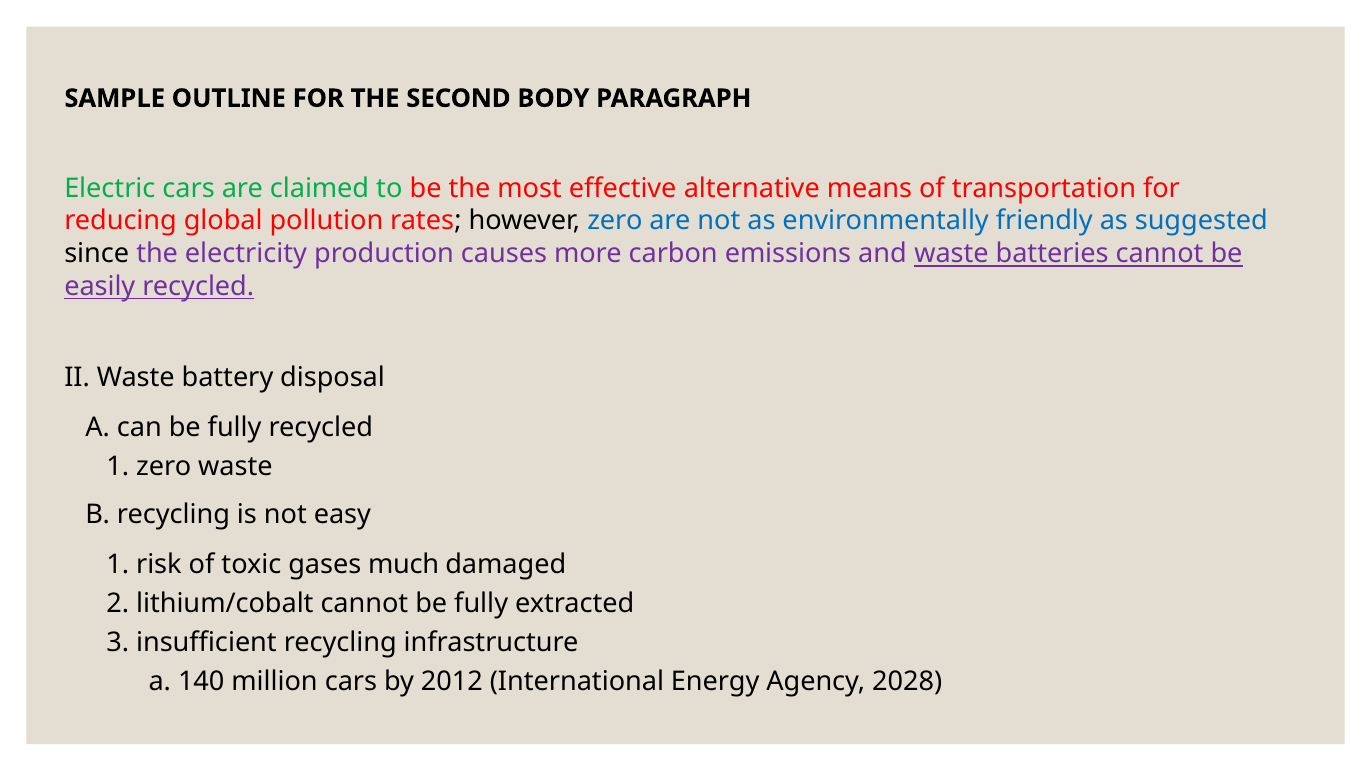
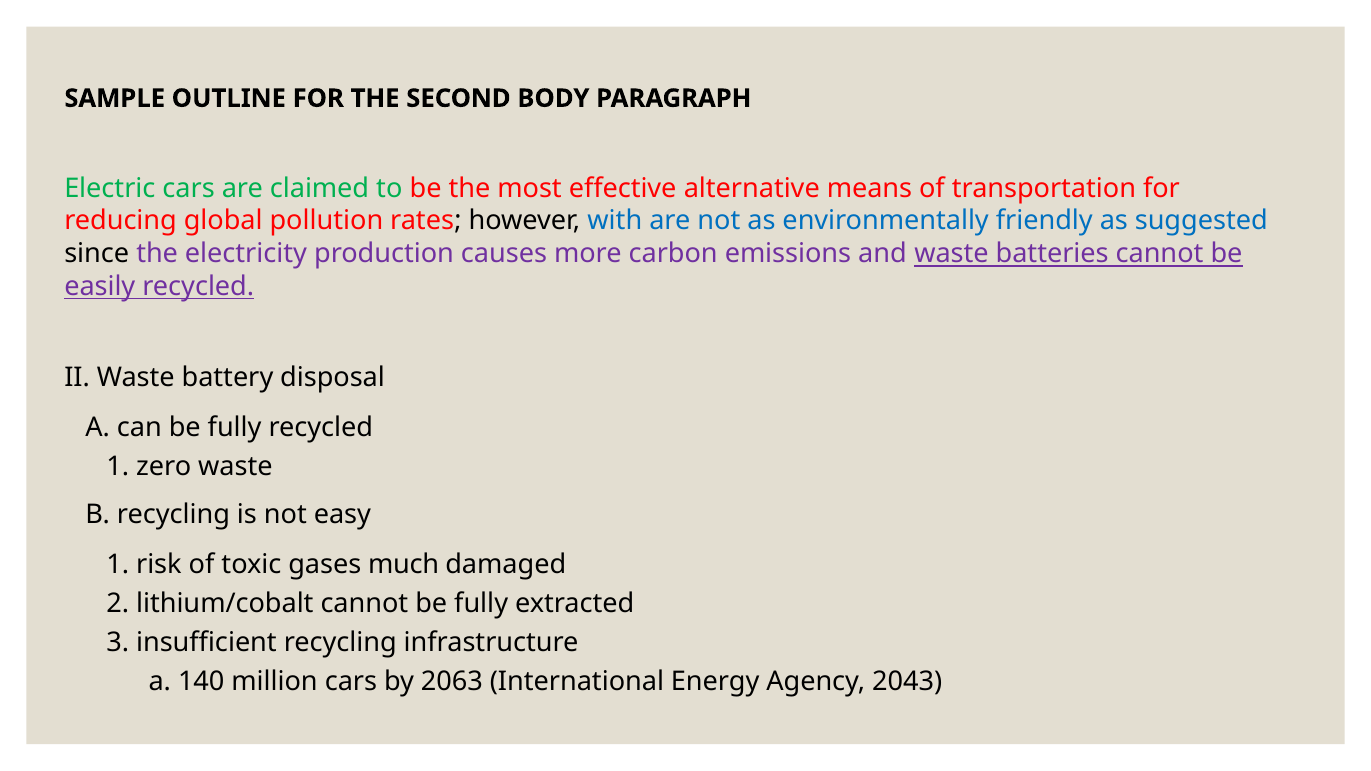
however zero: zero -> with
2012: 2012 -> 2063
2028: 2028 -> 2043
